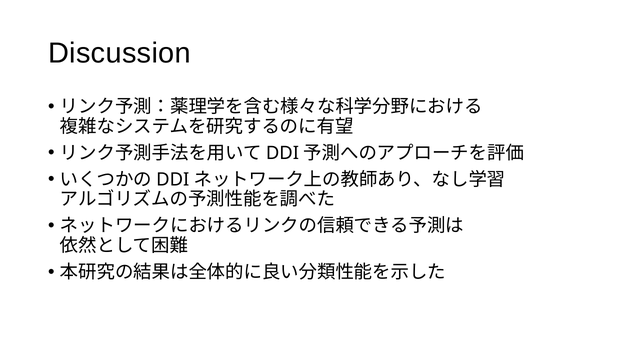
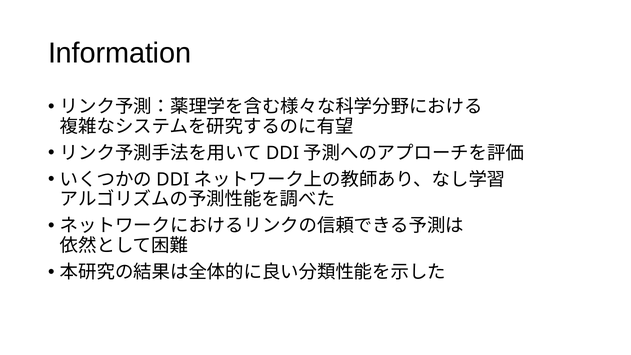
Discussion: Discussion -> Information
